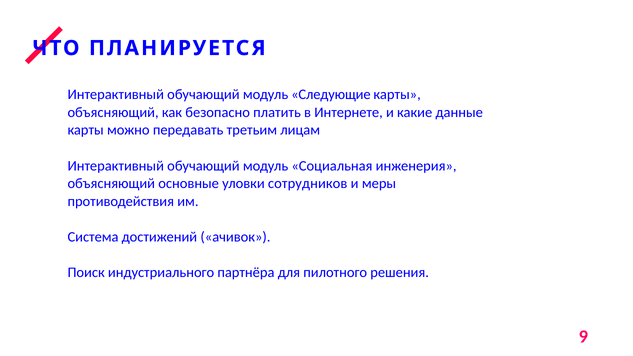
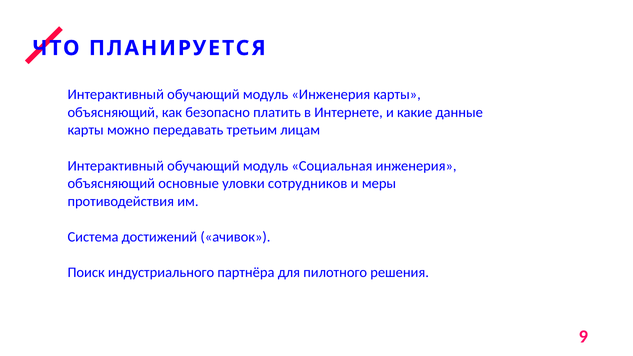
модуль Следующие: Следующие -> Инженерия
